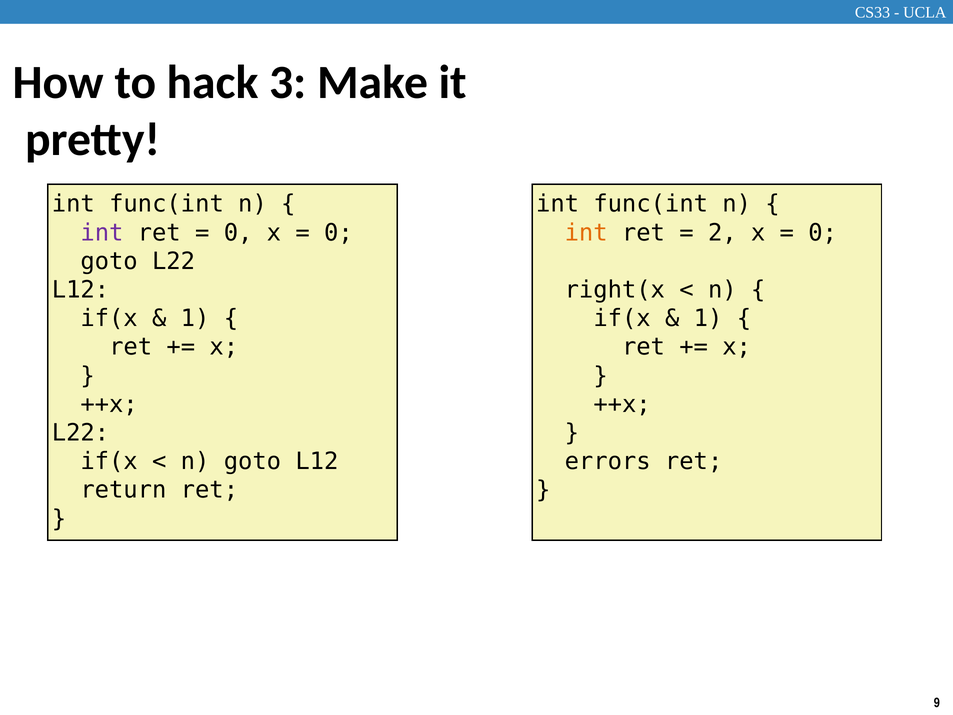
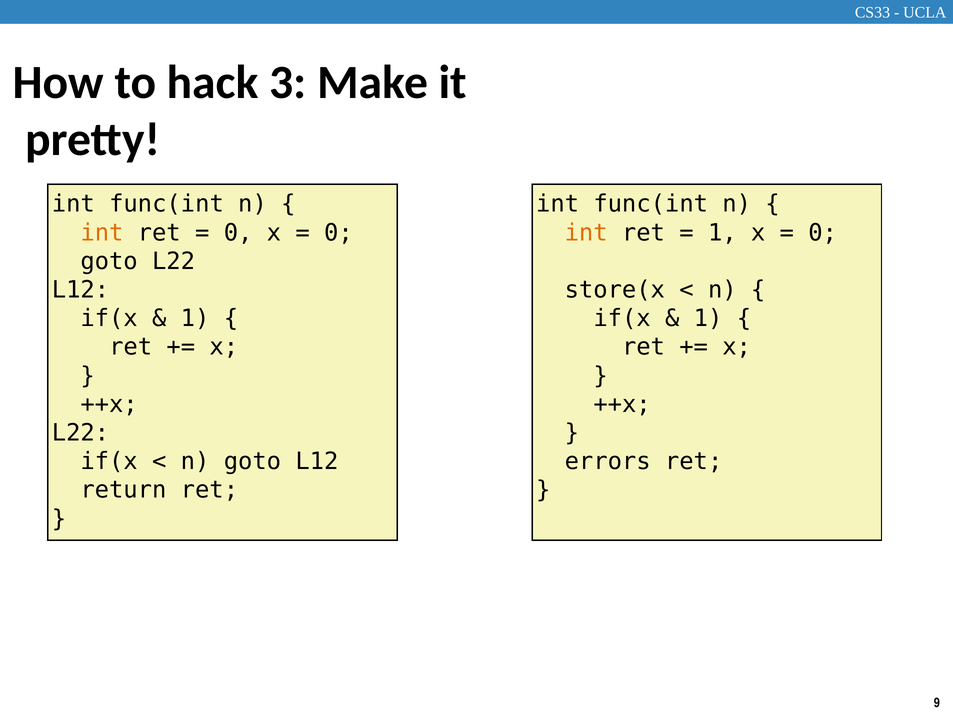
int at (102, 233) colour: purple -> orange
2 at (722, 233): 2 -> 1
right(x: right(x -> store(x
